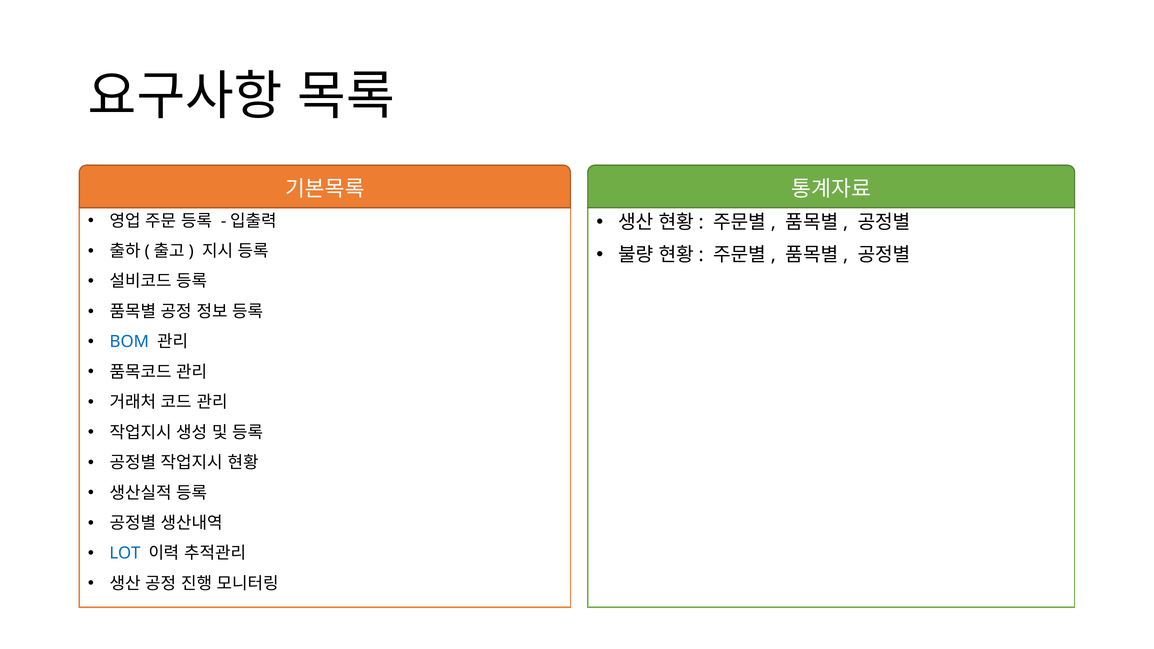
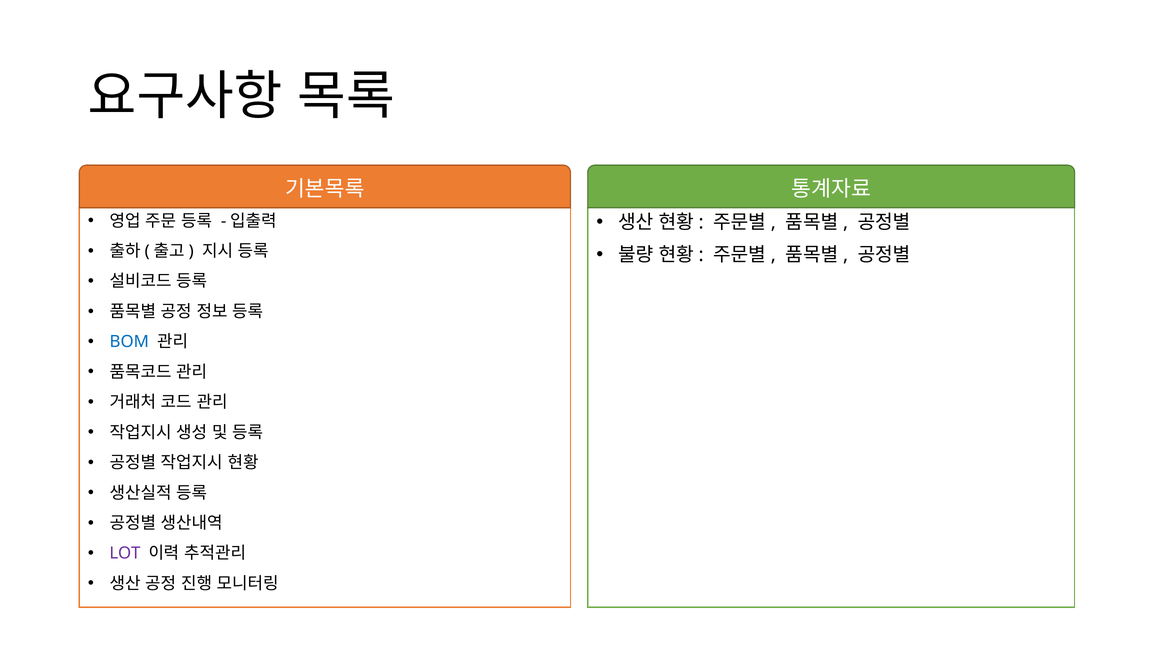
LOT colour: blue -> purple
